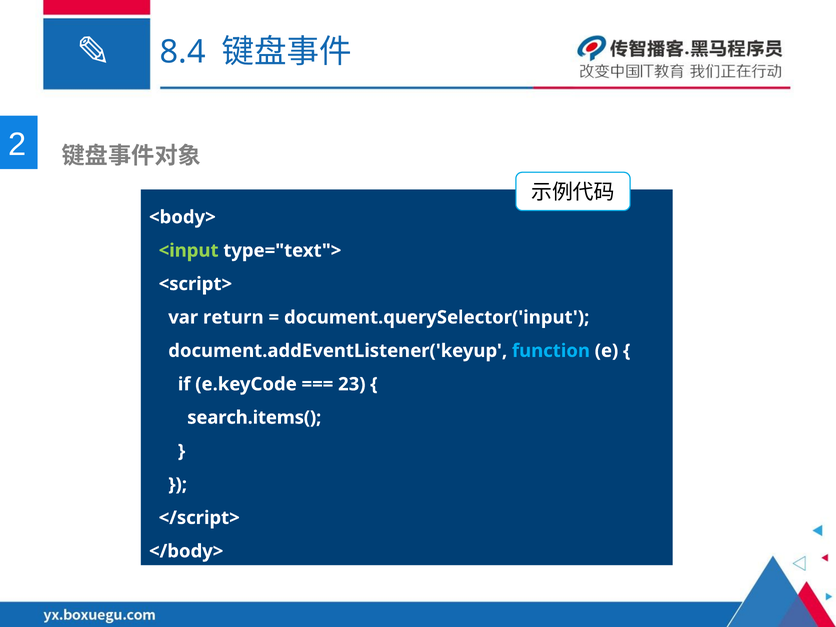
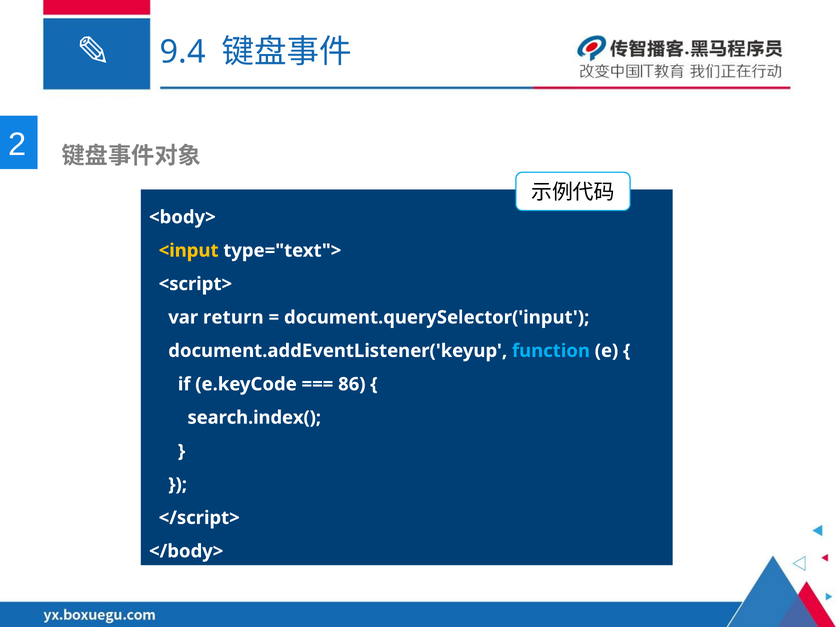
8.4: 8.4 -> 9.4
<input colour: light green -> yellow
23: 23 -> 86
search.items(: search.items( -> search.index(
